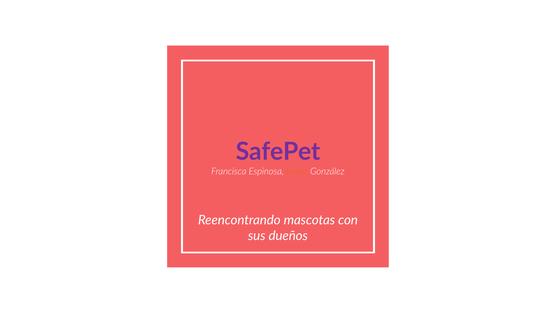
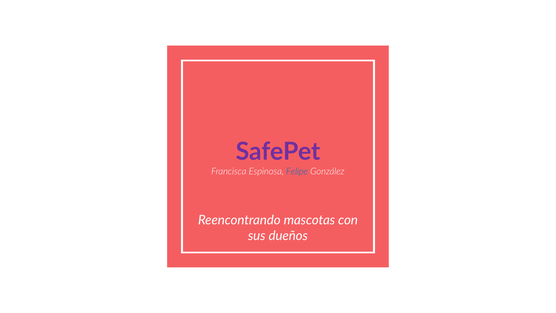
Felipe colour: orange -> blue
